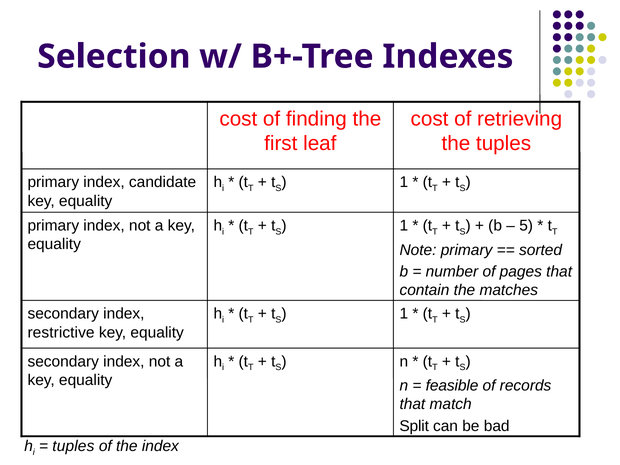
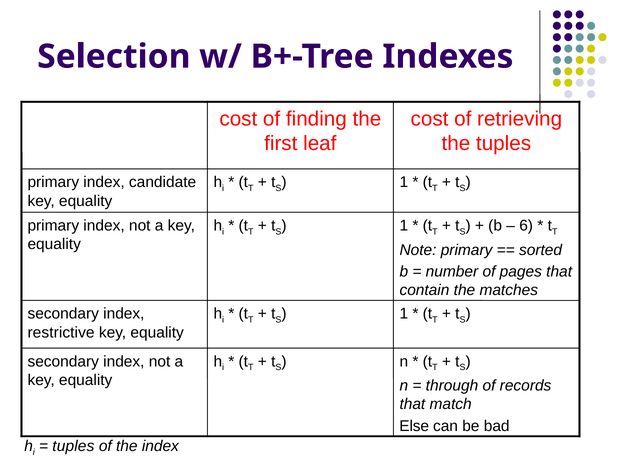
5: 5 -> 6
feasible: feasible -> through
Split: Split -> Else
